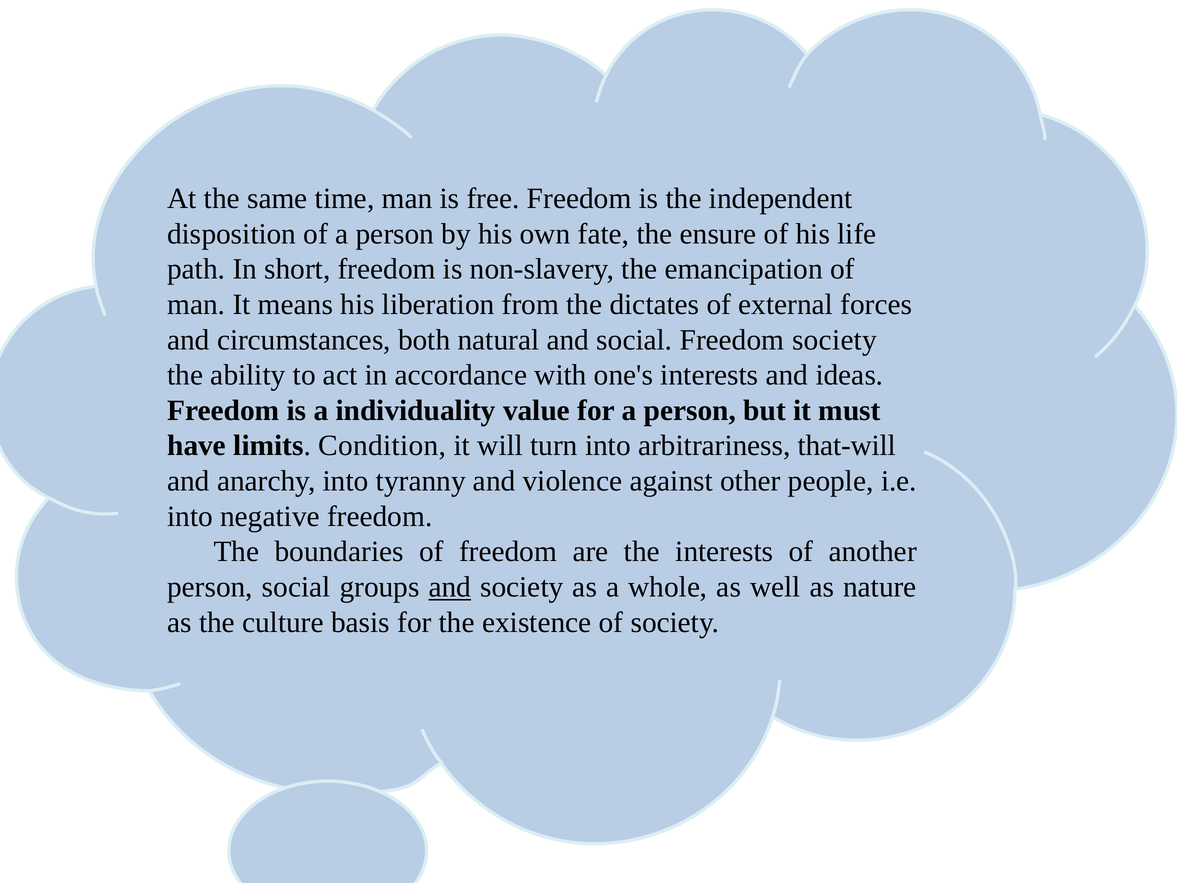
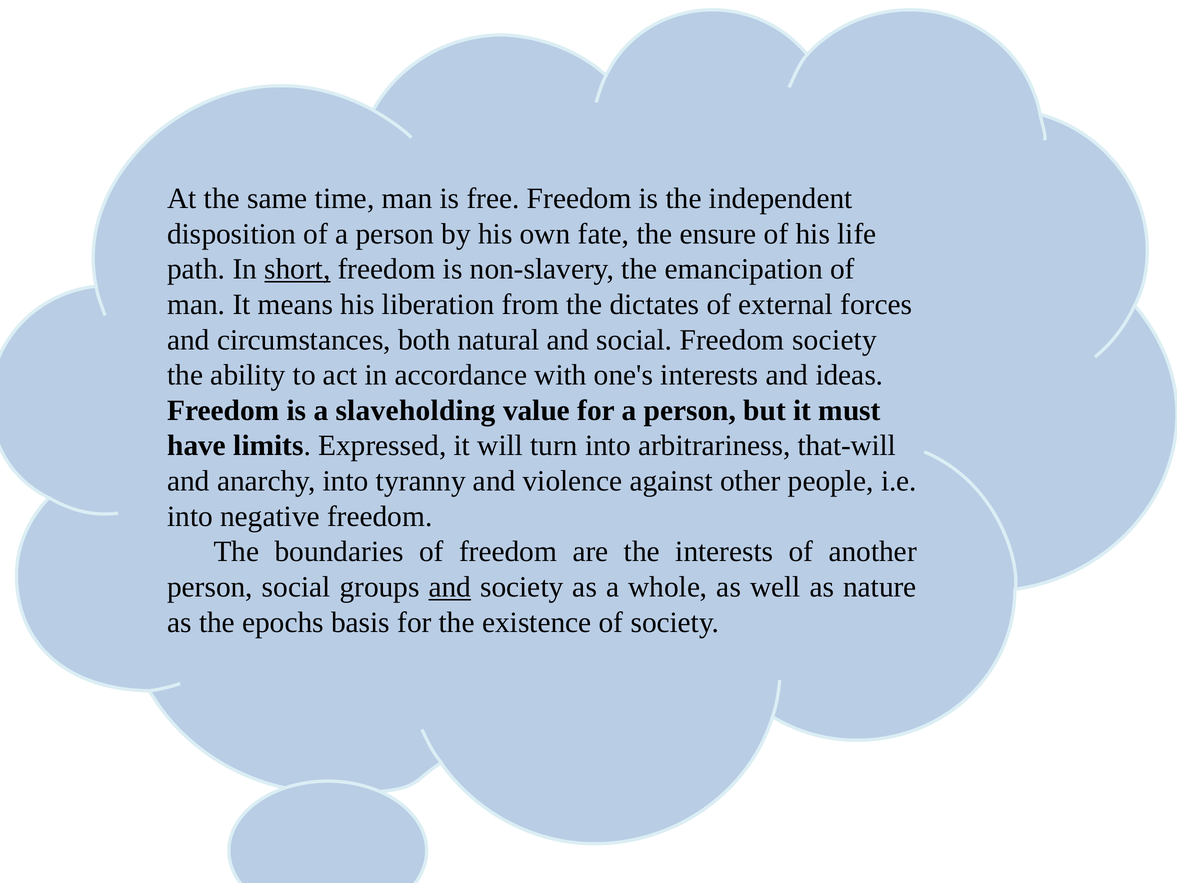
short underline: none -> present
individuality: individuality -> slaveholding
Condition: Condition -> Expressed
culture: culture -> epochs
